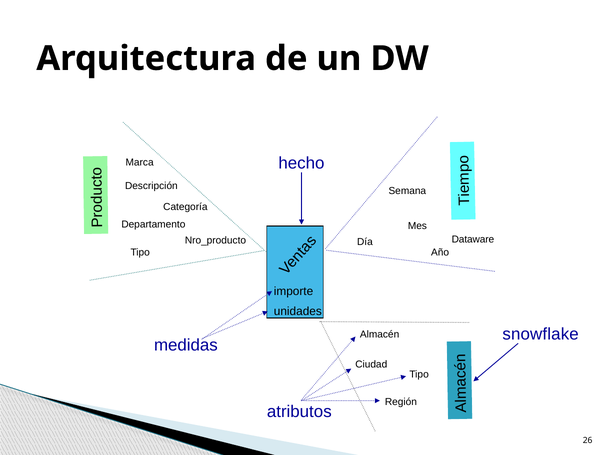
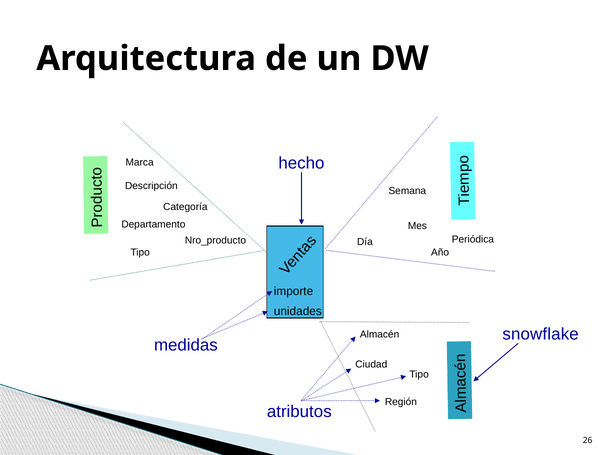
Dataware: Dataware -> Periódica
